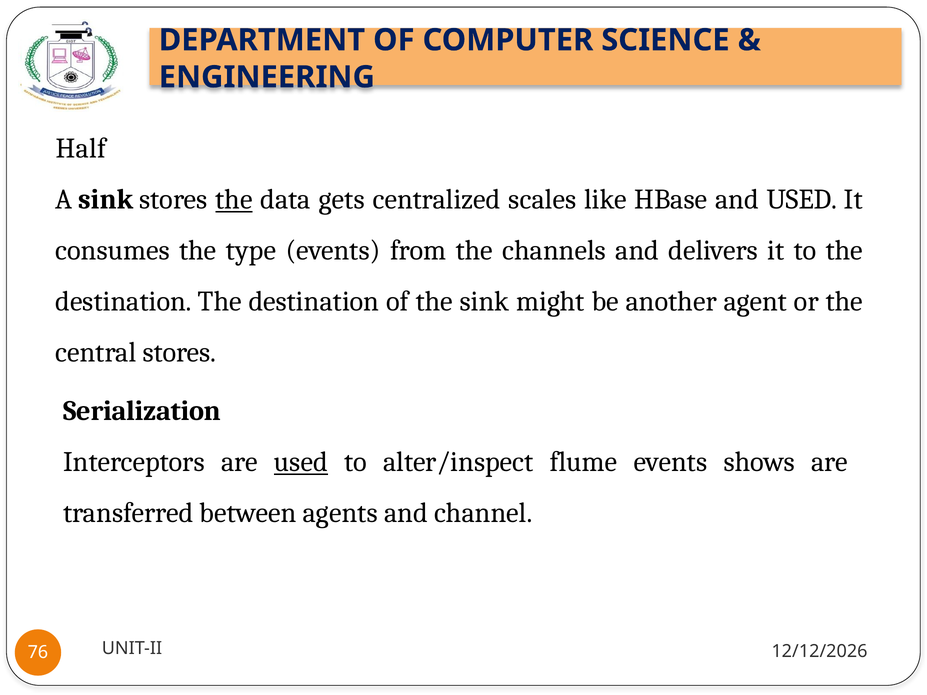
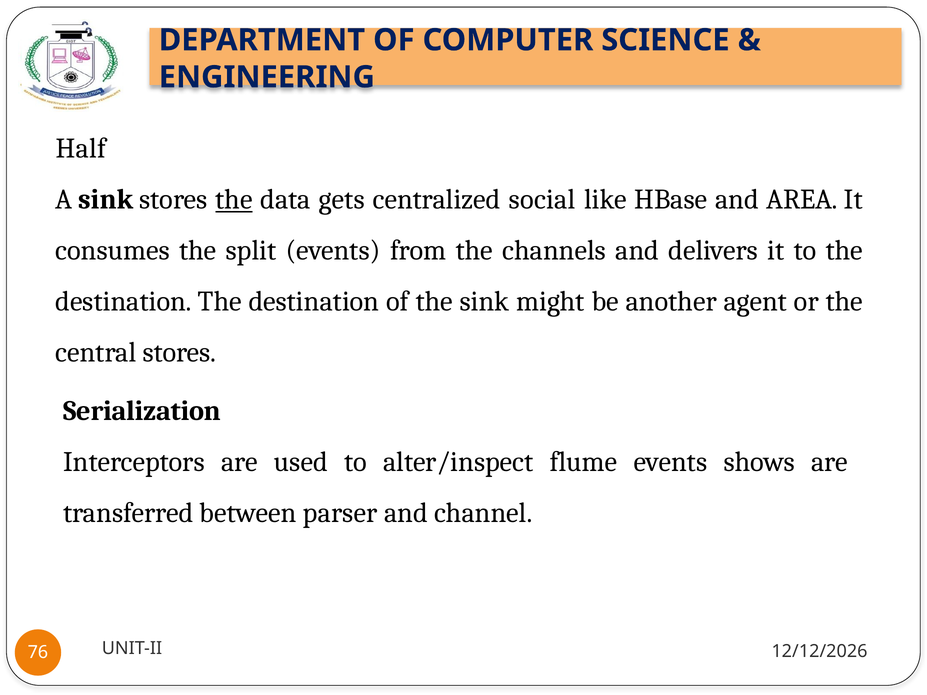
scales: scales -> social
and USED: USED -> AREA
type: type -> split
used at (301, 462) underline: present -> none
agents: agents -> parser
